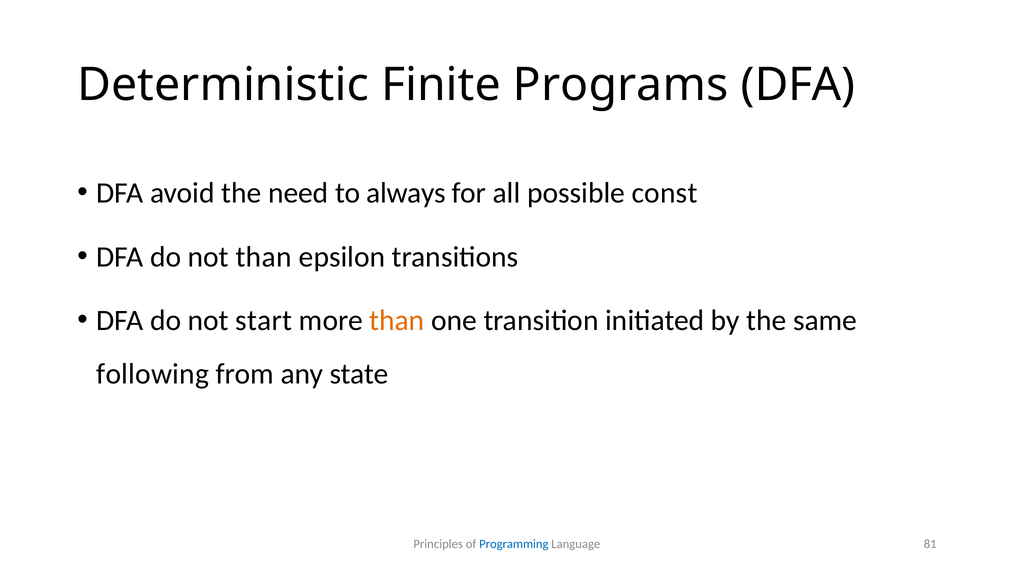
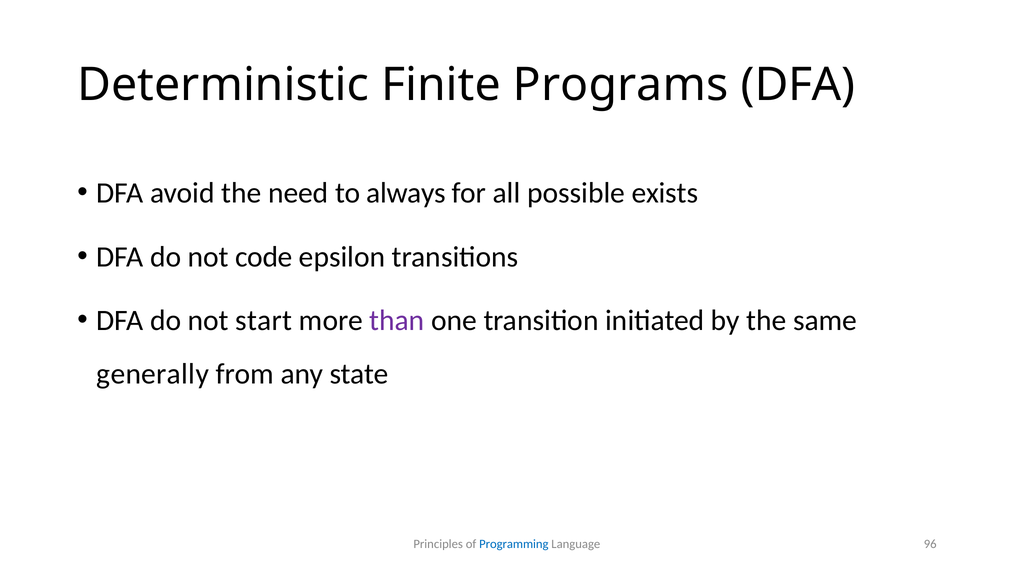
const: const -> exists
not than: than -> code
than at (397, 321) colour: orange -> purple
following: following -> generally
81: 81 -> 96
